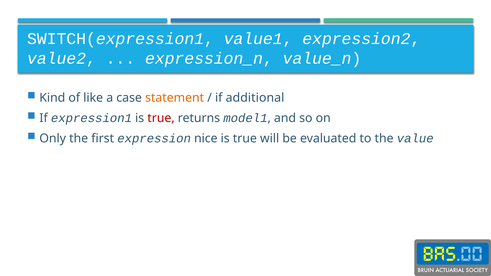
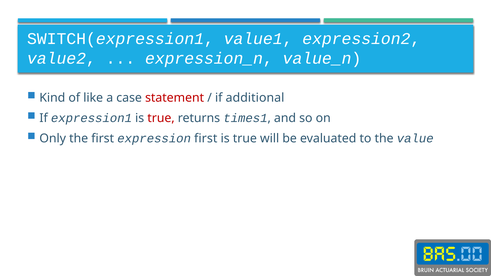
statement colour: orange -> red
model1: model1 -> times1
expression nice: nice -> first
